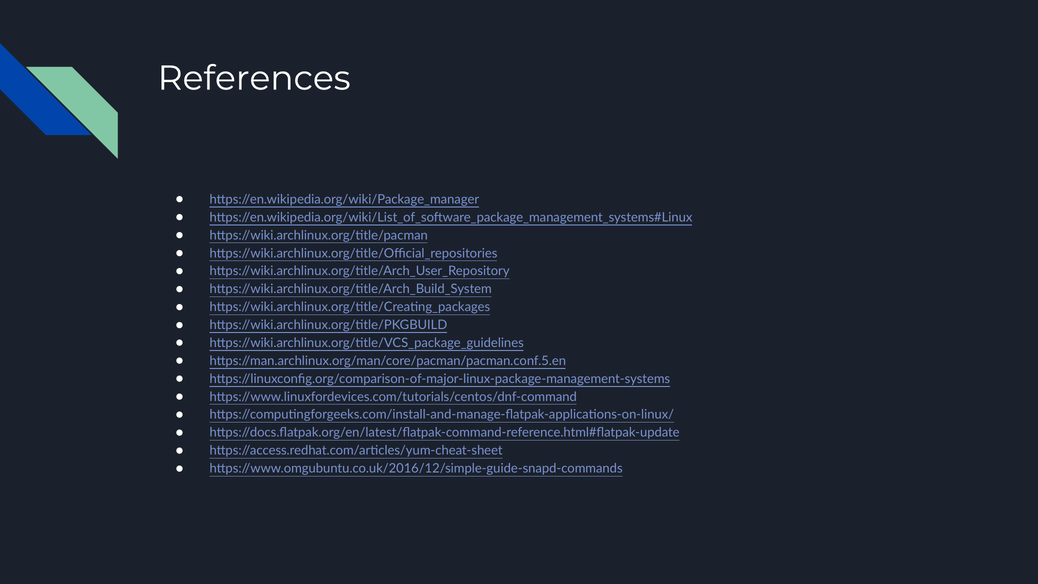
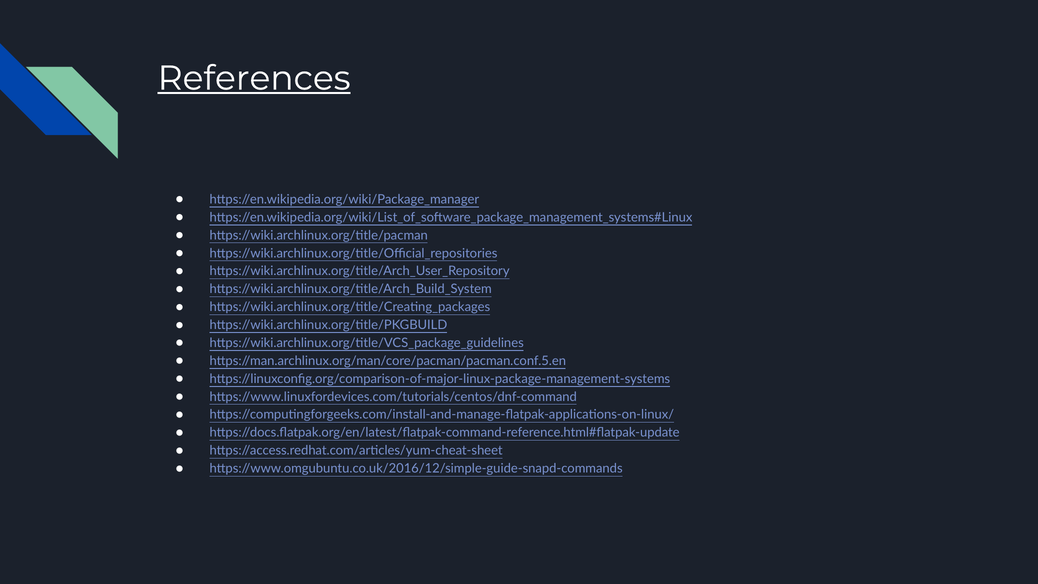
References underline: none -> present
